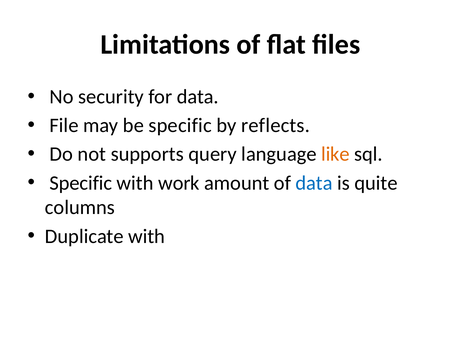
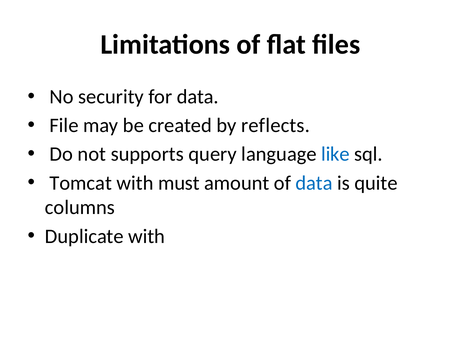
be specific: specific -> created
like colour: orange -> blue
Specific at (81, 183): Specific -> Tomcat
work: work -> must
